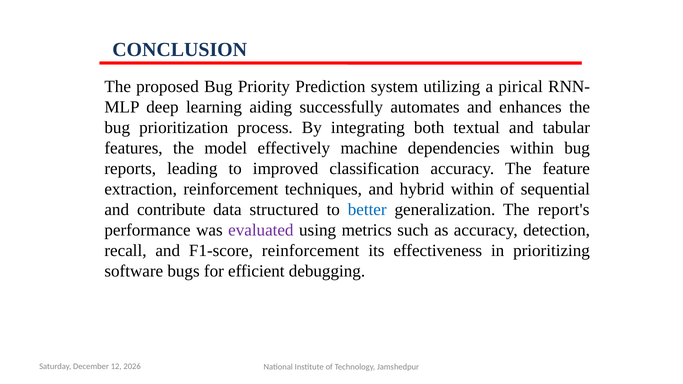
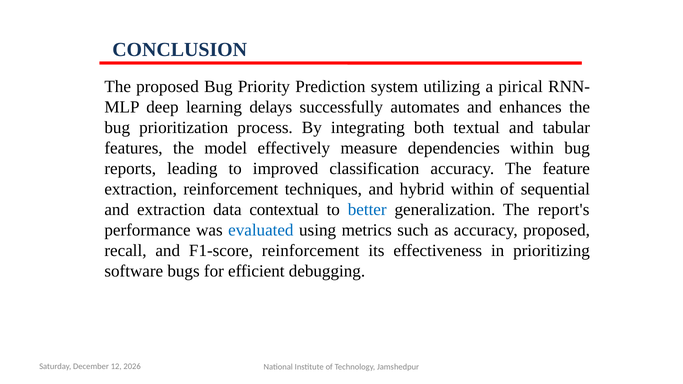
aiding: aiding -> delays
machine: machine -> measure
and contribute: contribute -> extraction
structured: structured -> contextual
evaluated colour: purple -> blue
accuracy detection: detection -> proposed
